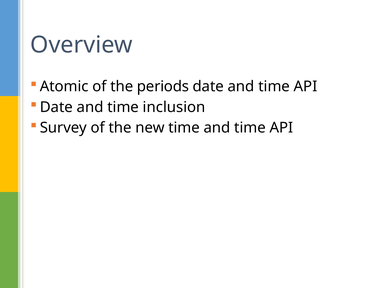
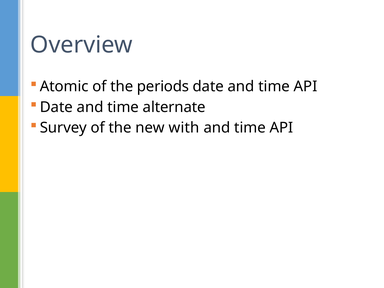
inclusion: inclusion -> alternate
new time: time -> with
